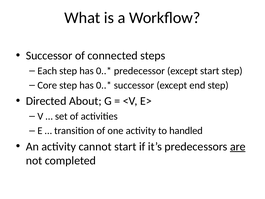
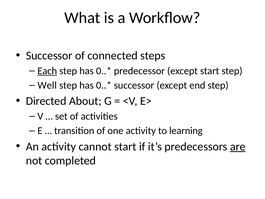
Each underline: none -> present
Core: Core -> Well
handled: handled -> learning
